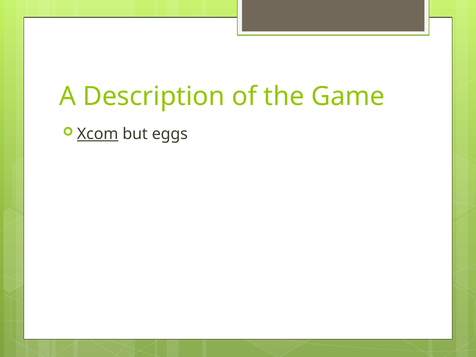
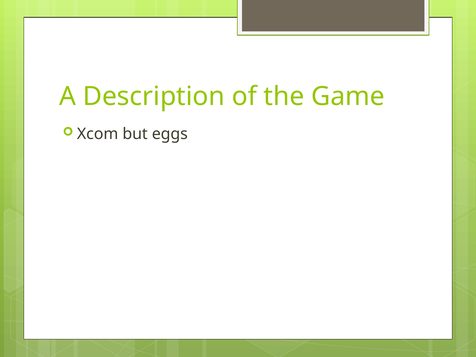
Xcom underline: present -> none
